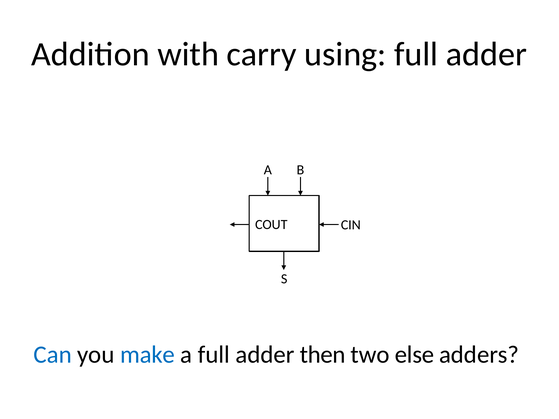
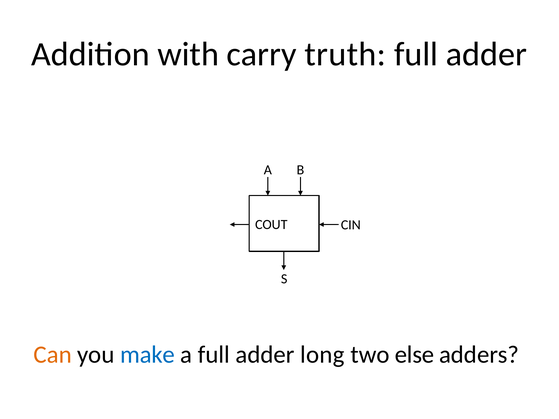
using: using -> truth
Can colour: blue -> orange
then: then -> long
